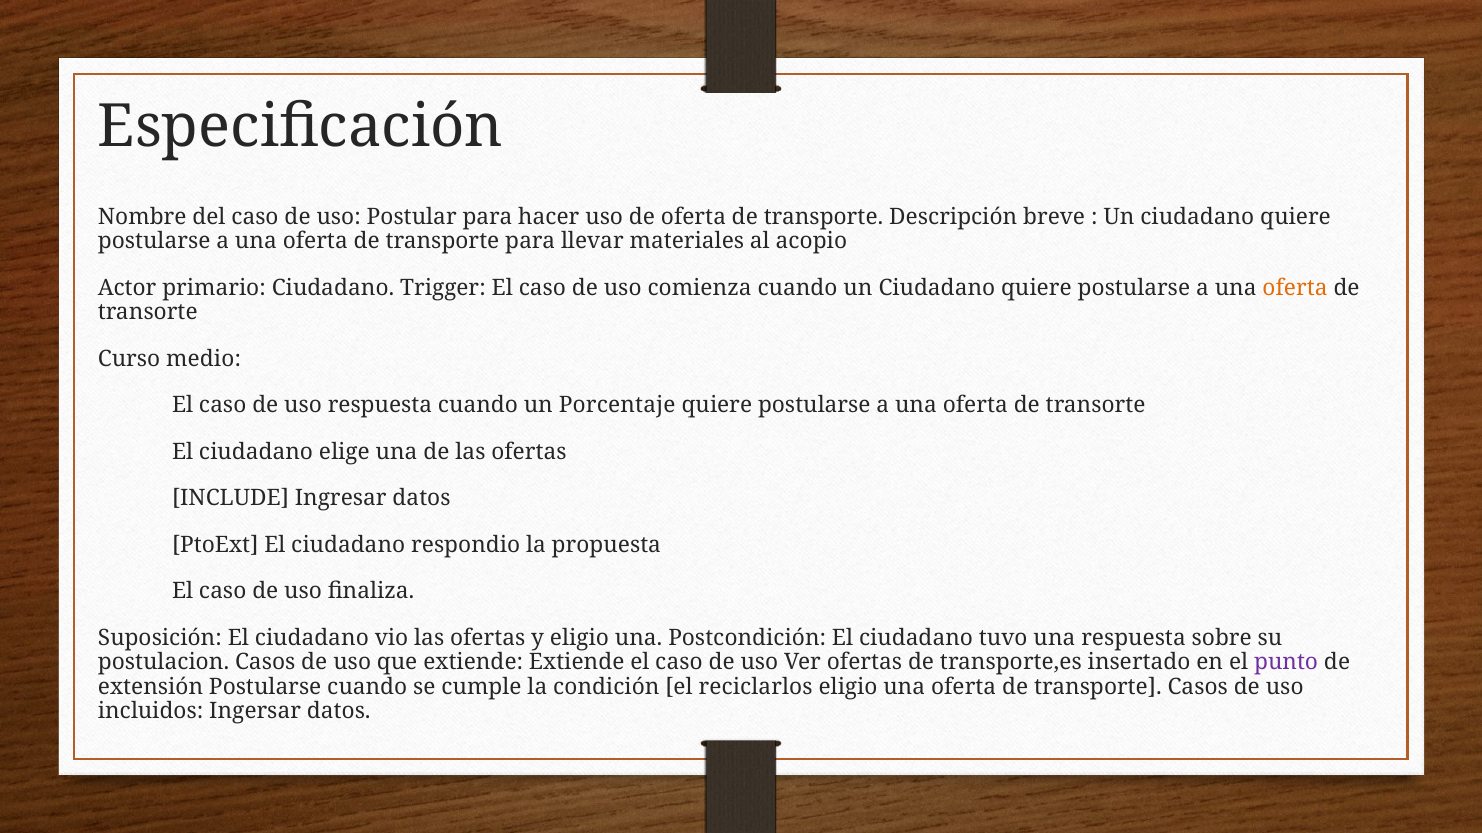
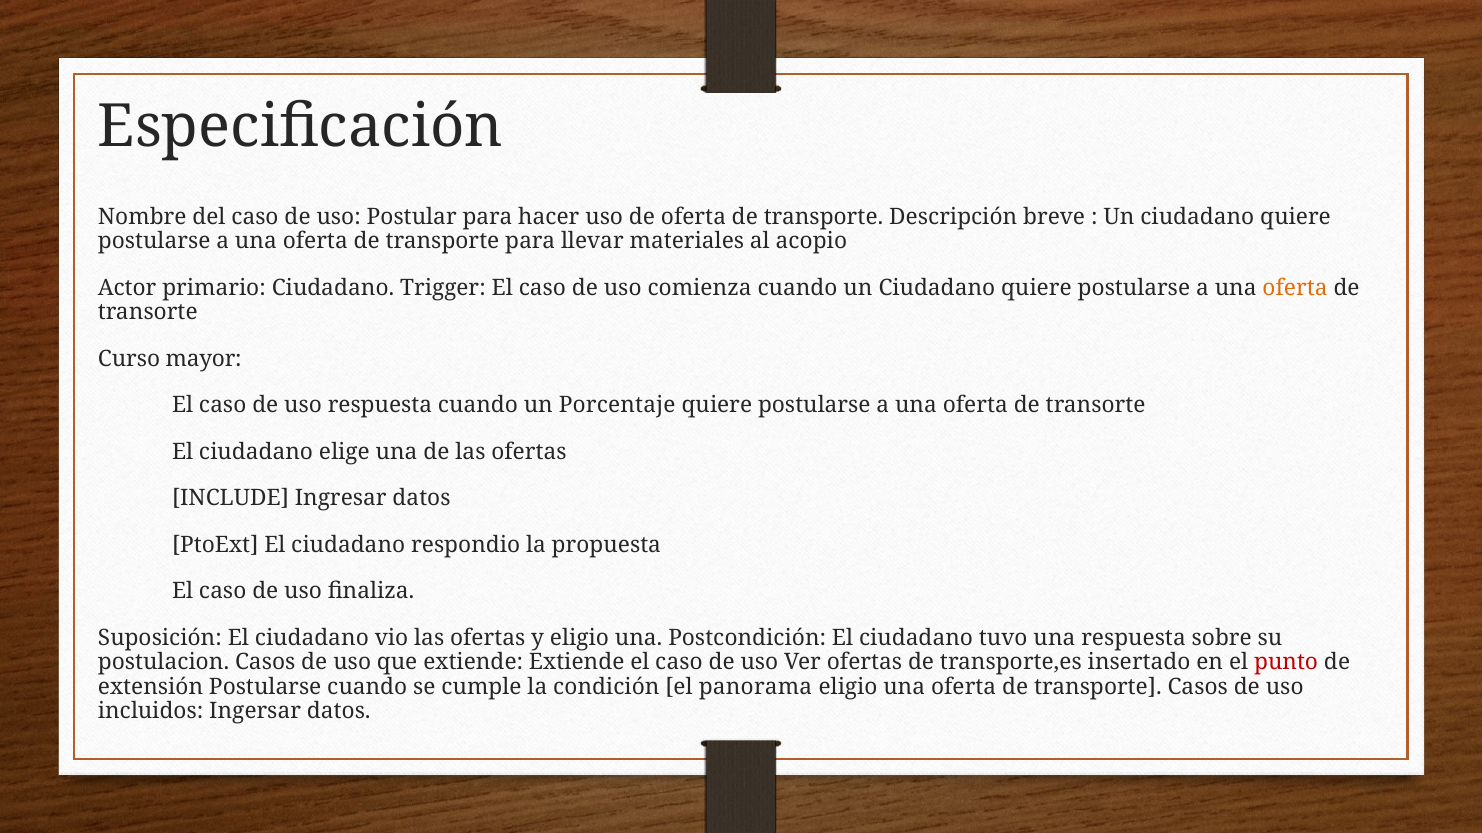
medio: medio -> mayor
punto colour: purple -> red
reciclarlos: reciclarlos -> panorama
